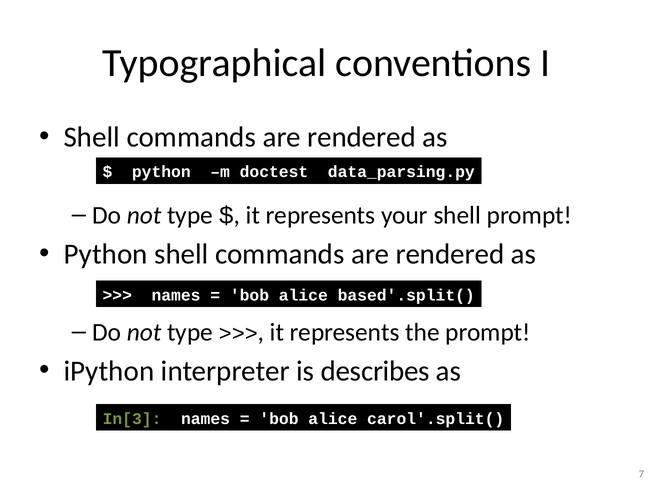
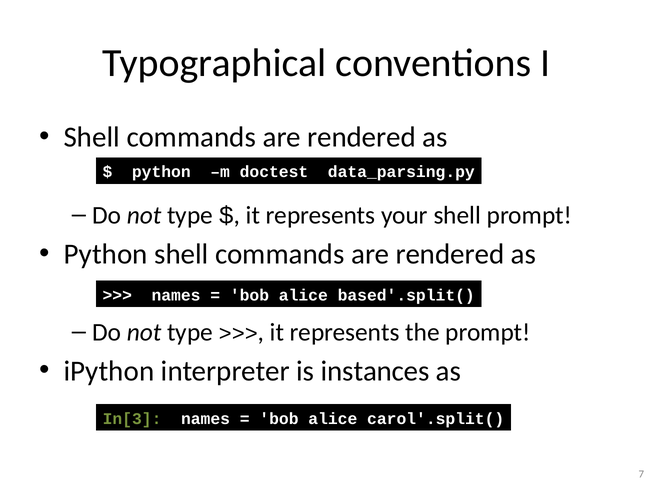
describes: describes -> instances
